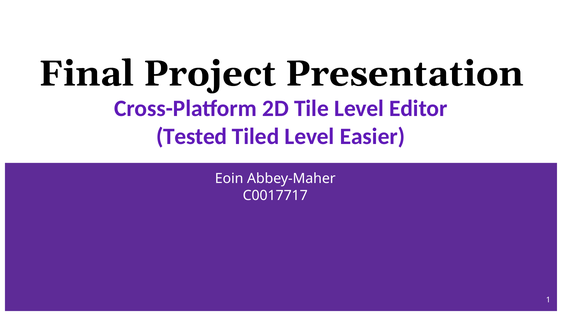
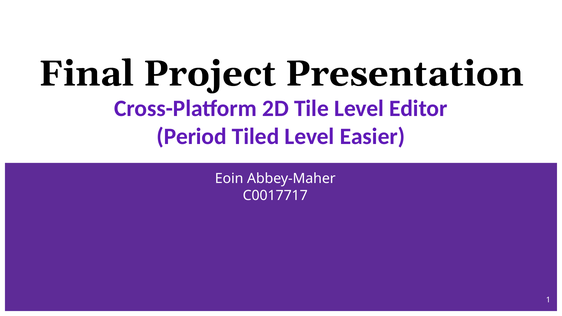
Tested: Tested -> Period
